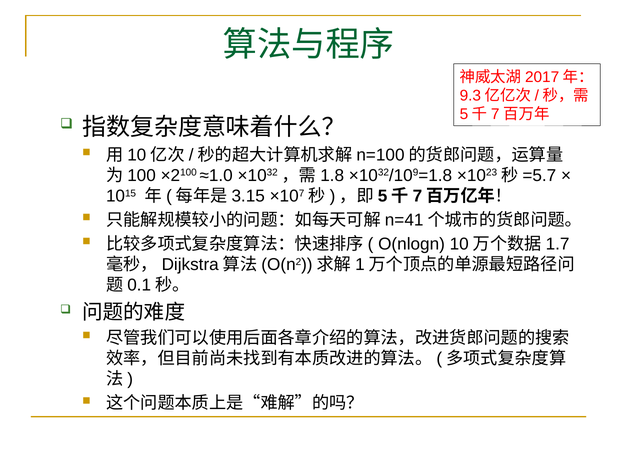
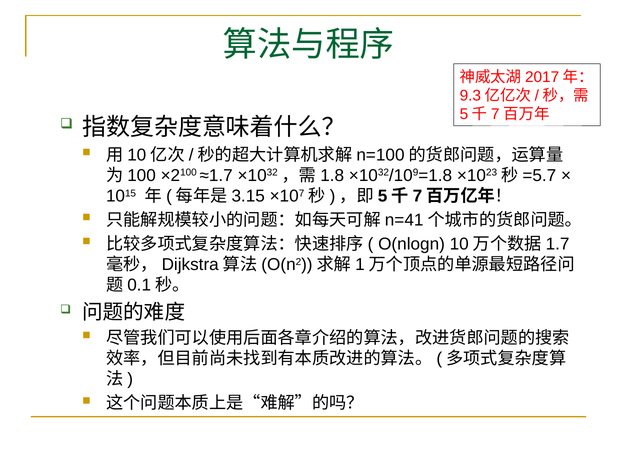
≈1.0: ≈1.0 -> ≈1.7
